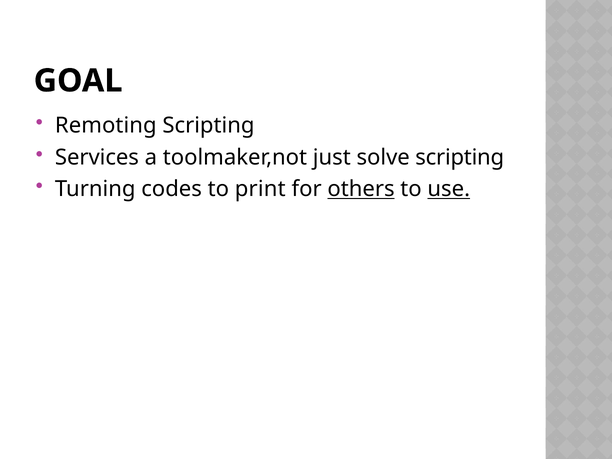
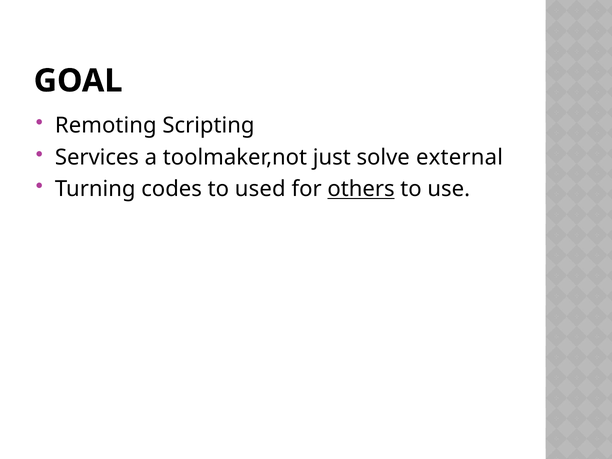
solve scripting: scripting -> external
print: print -> used
use underline: present -> none
